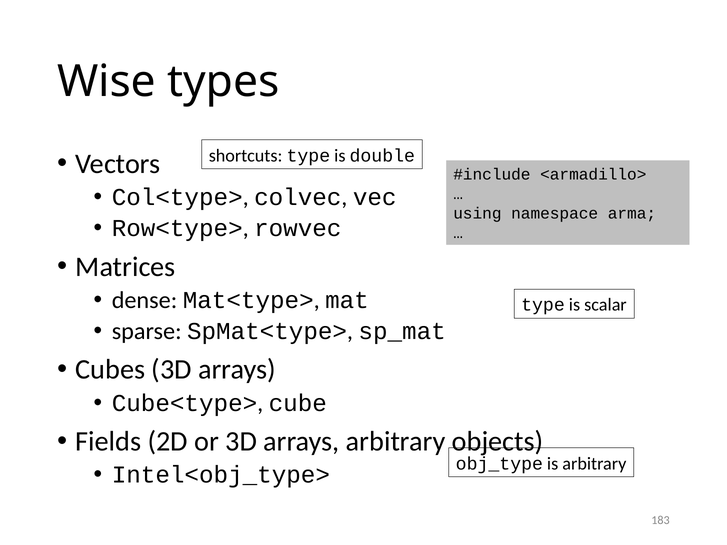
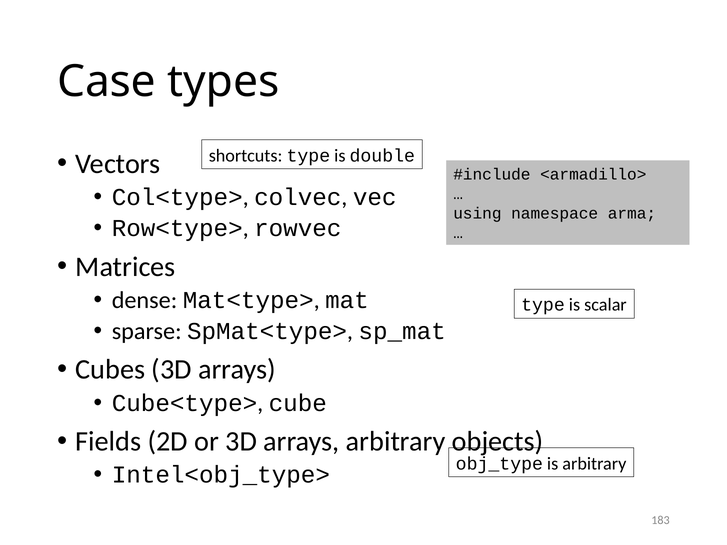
Wise: Wise -> Case
